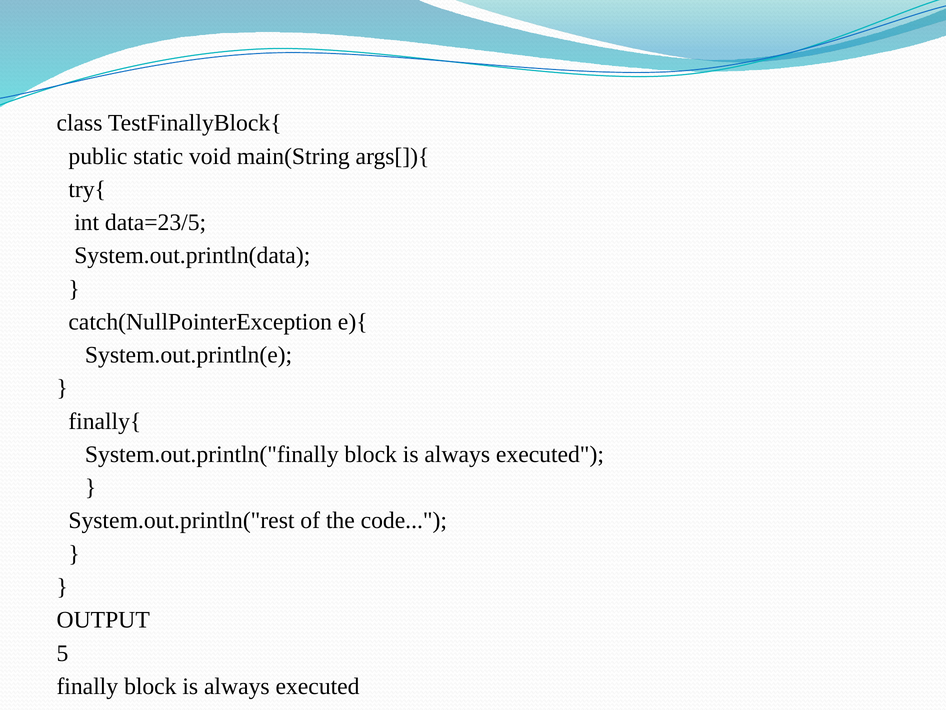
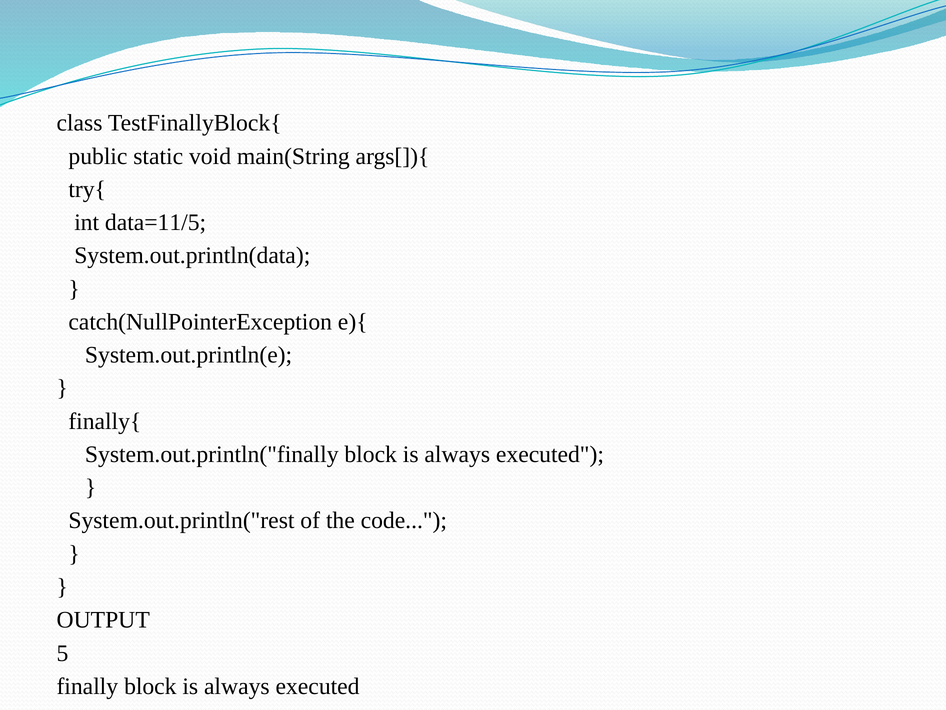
data=23/5: data=23/5 -> data=11/5
